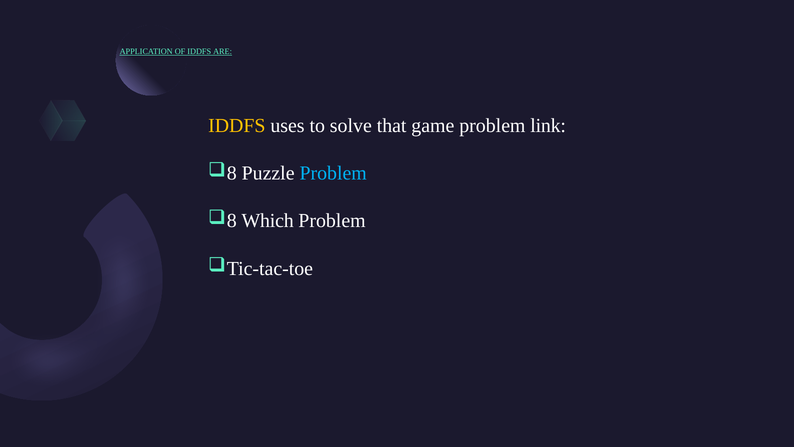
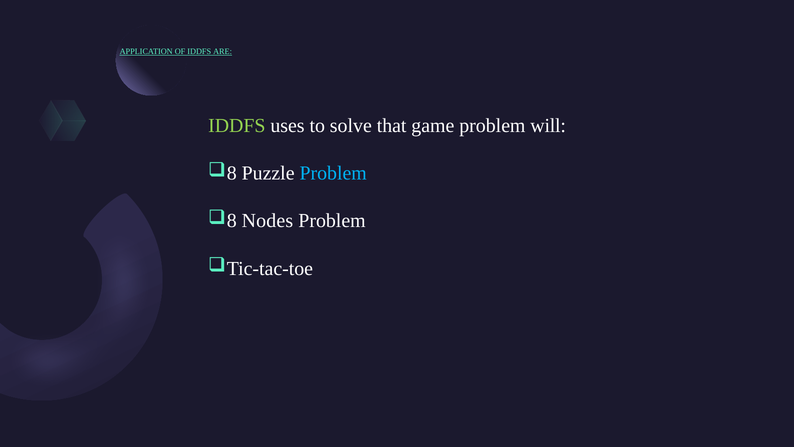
IDDFS at (237, 125) colour: yellow -> light green
link: link -> will
Which: Which -> Nodes
